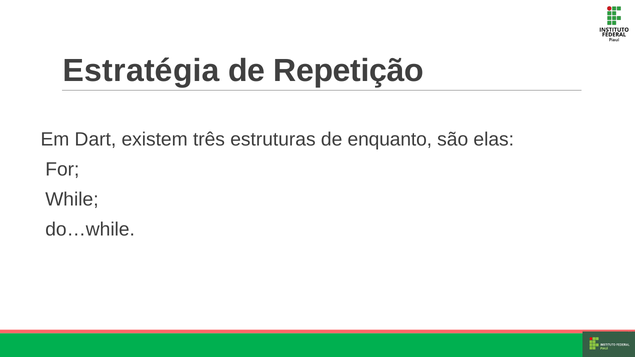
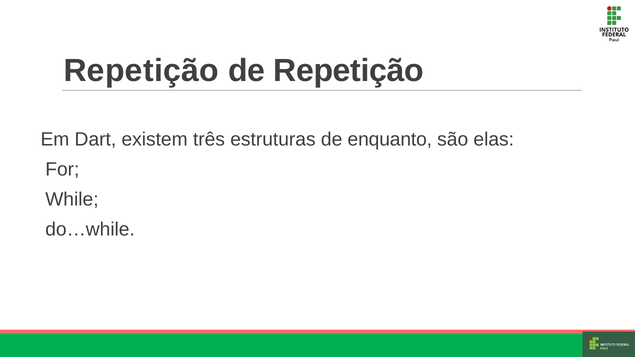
Estratégia at (141, 70): Estratégia -> Repetição
